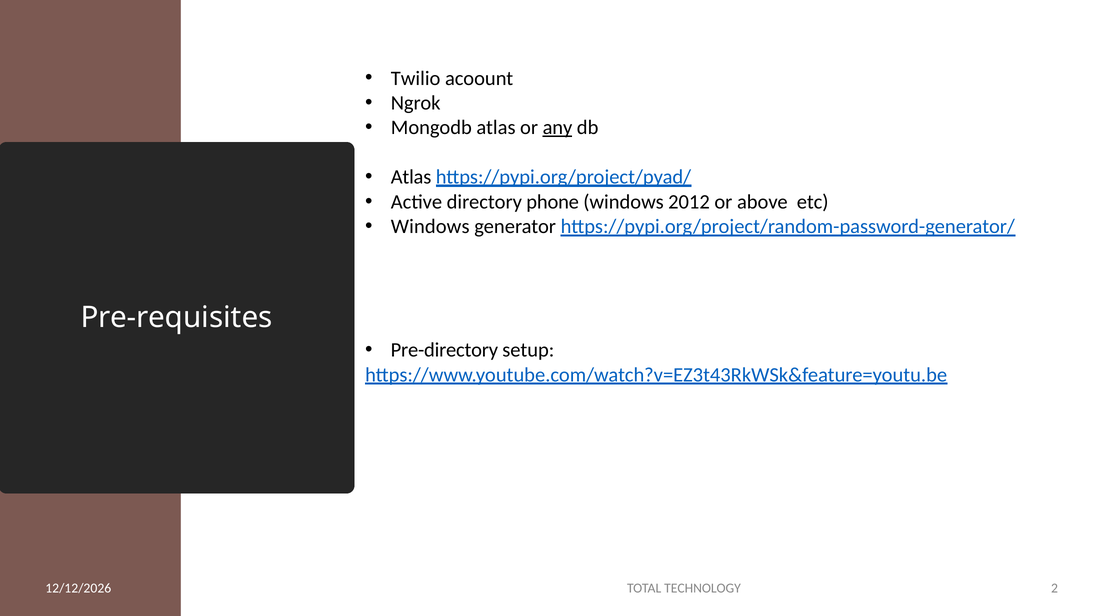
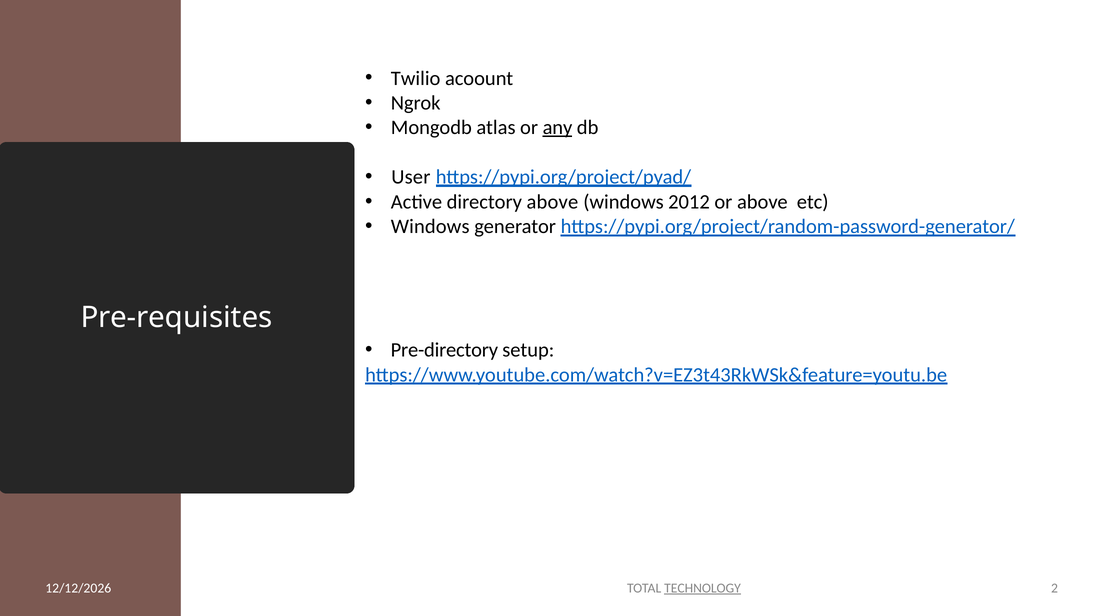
Atlas at (411, 177): Atlas -> User
directory phone: phone -> above
TECHNOLOGY underline: none -> present
